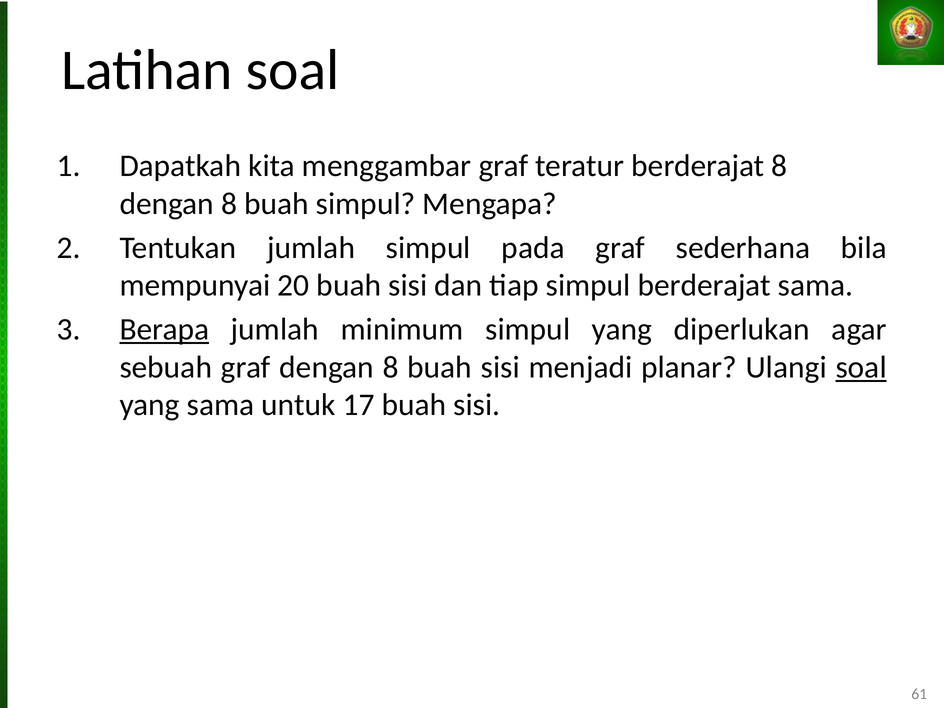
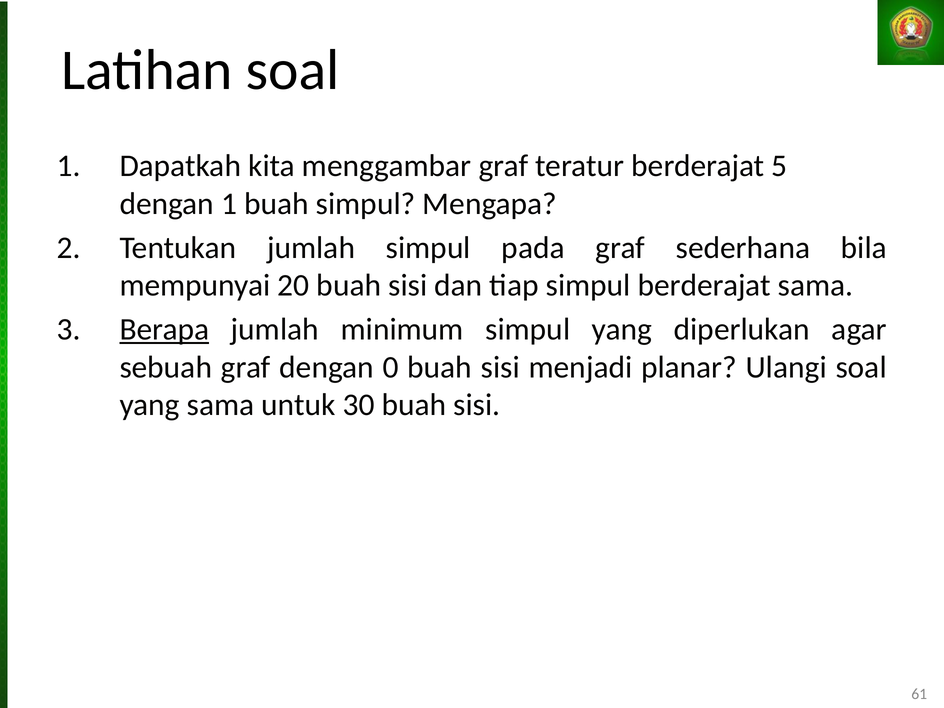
berderajat 8: 8 -> 5
8 at (229, 204): 8 -> 1
graf dengan 8: 8 -> 0
soal at (861, 367) underline: present -> none
17: 17 -> 30
